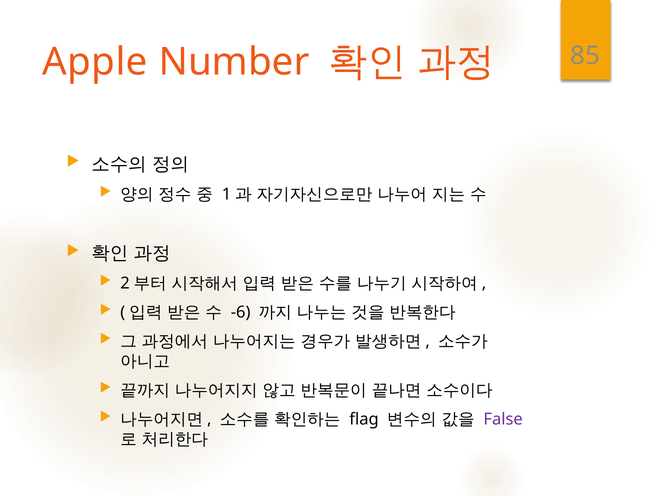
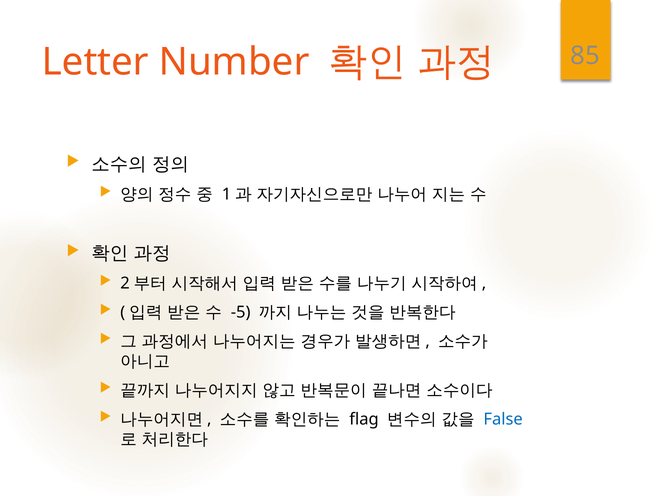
Apple: Apple -> Letter
-6: -6 -> -5
False colour: purple -> blue
